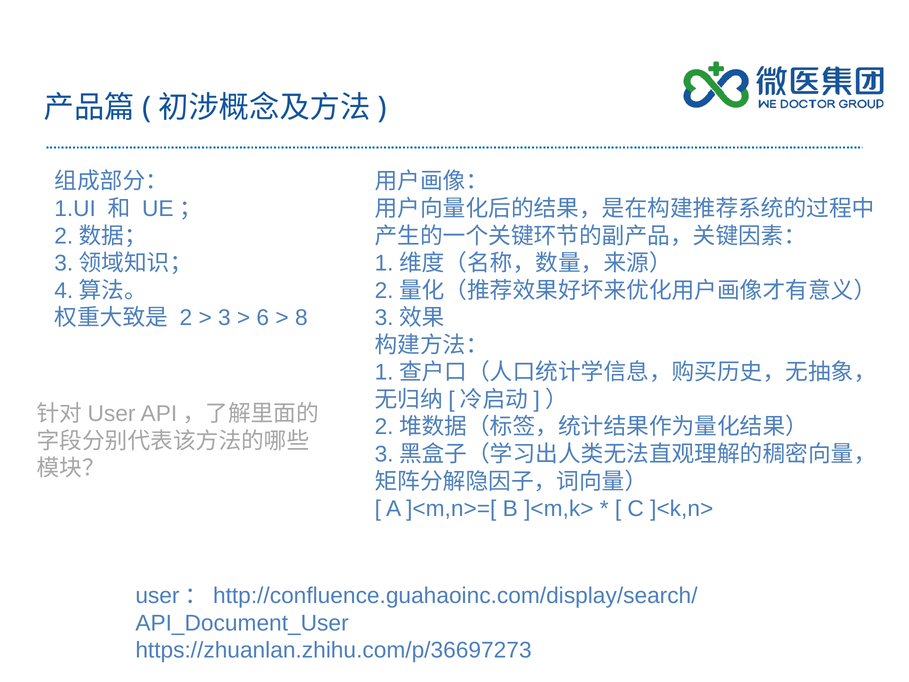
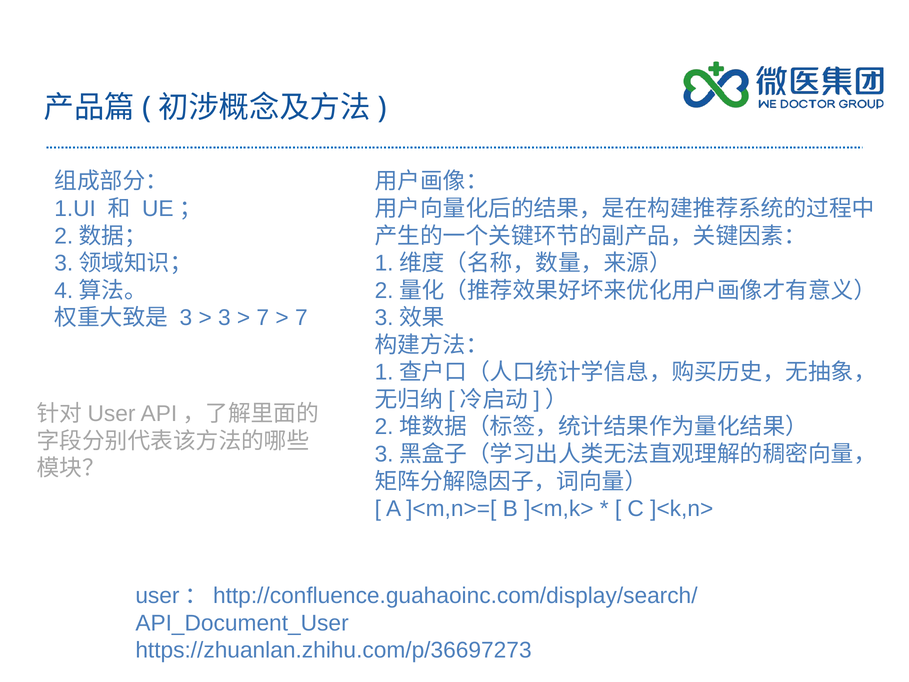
2 at (186, 318): 2 -> 3
6 at (263, 318): 6 -> 7
8 at (301, 318): 8 -> 7
